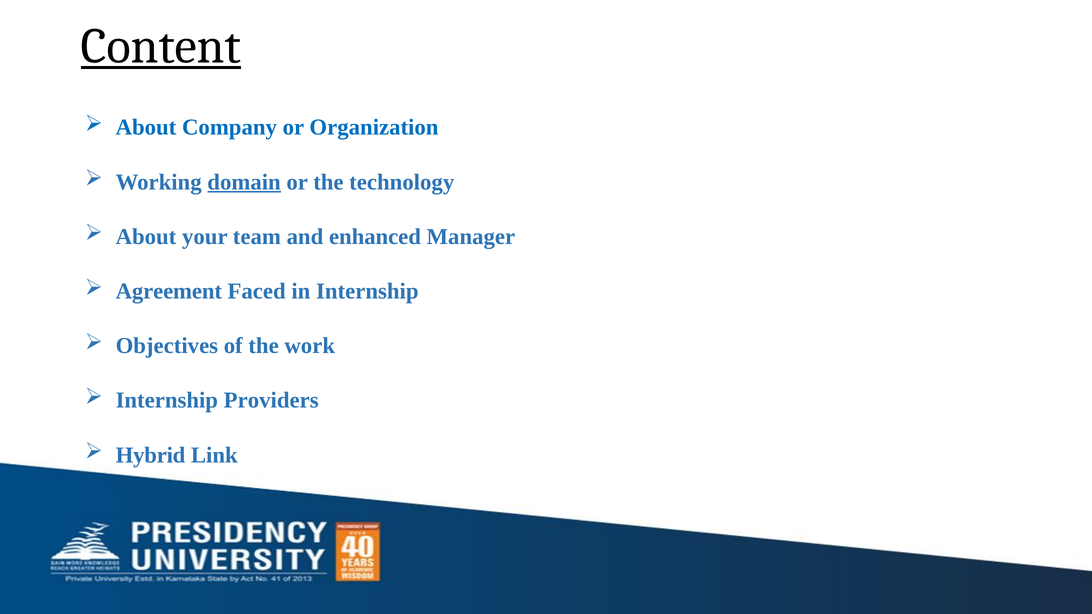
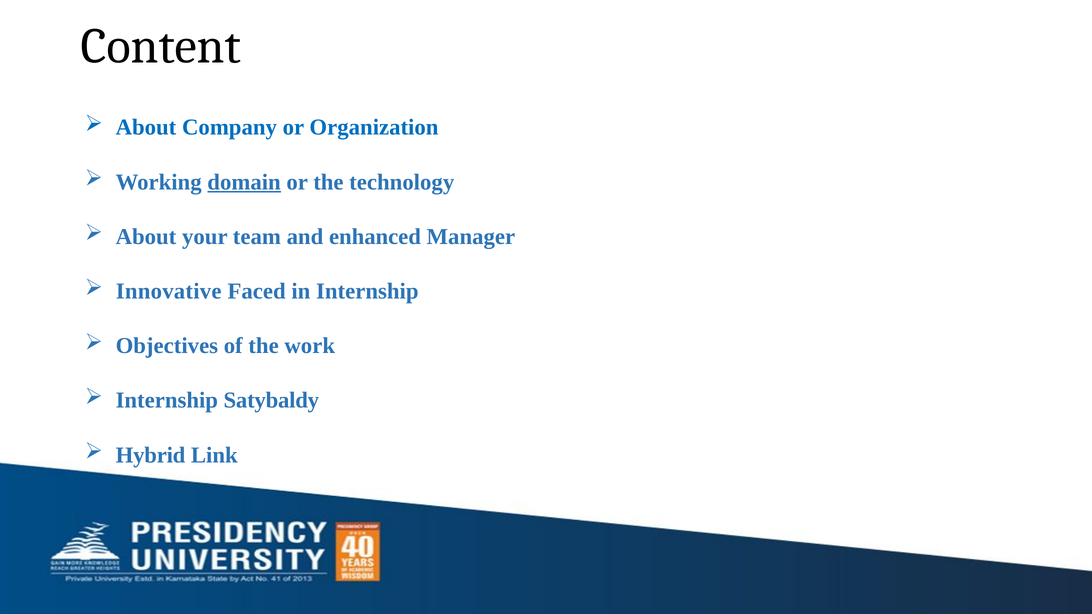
Content underline: present -> none
Agreement: Agreement -> Innovative
Providers: Providers -> Satybaldy
